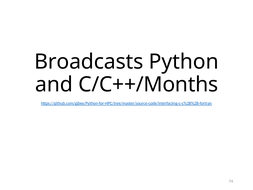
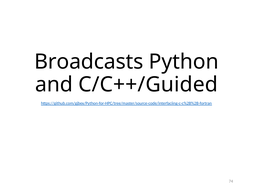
C/C++/Months: C/C++/Months -> C/C++/Guided
